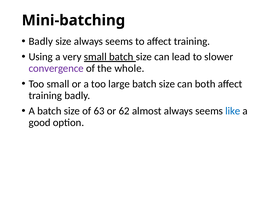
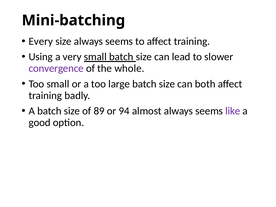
Badly at (41, 41): Badly -> Every
63: 63 -> 89
62: 62 -> 94
like colour: blue -> purple
